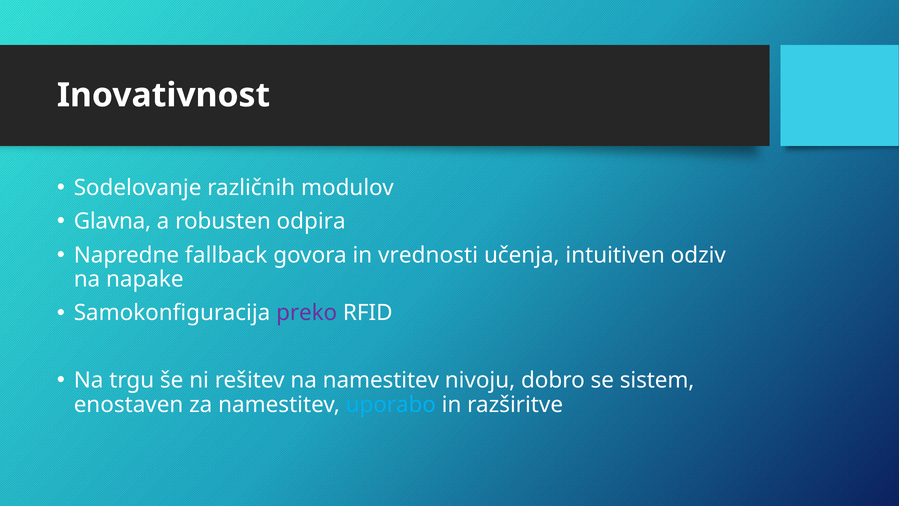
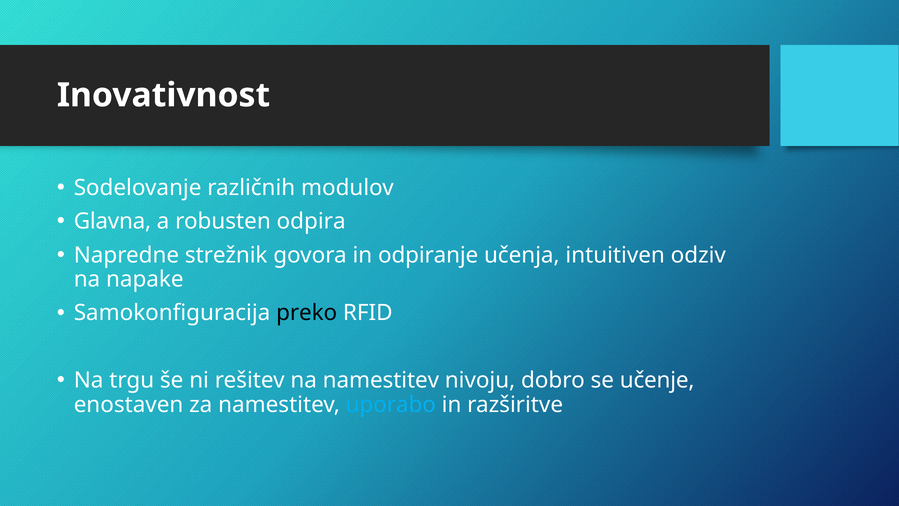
fallback: fallback -> strežnik
vrednosti: vrednosti -> odpiranje
preko colour: purple -> black
sistem: sistem -> učenje
